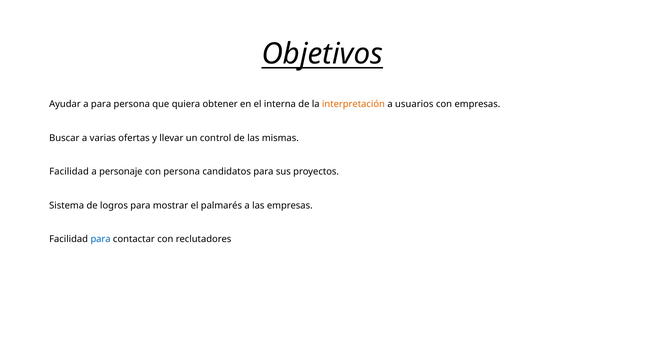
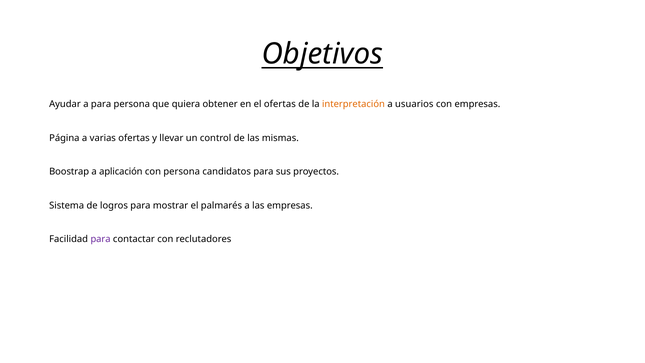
el interna: interna -> ofertas
Buscar: Buscar -> Página
Facilidad at (69, 172): Facilidad -> Boostrap
personaje: personaje -> aplicación
para at (101, 239) colour: blue -> purple
